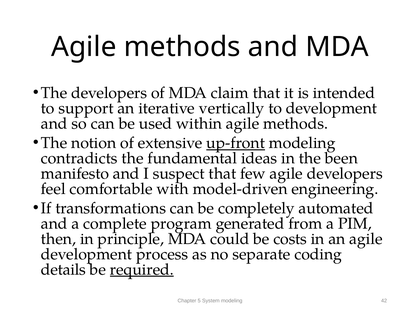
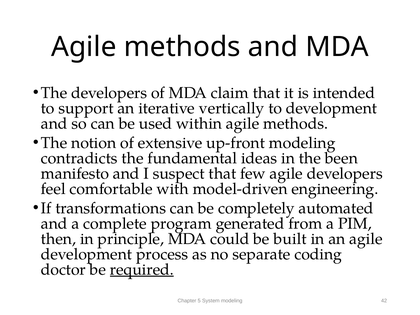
up-front underline: present -> none
costs: costs -> built
details: details -> doctor
